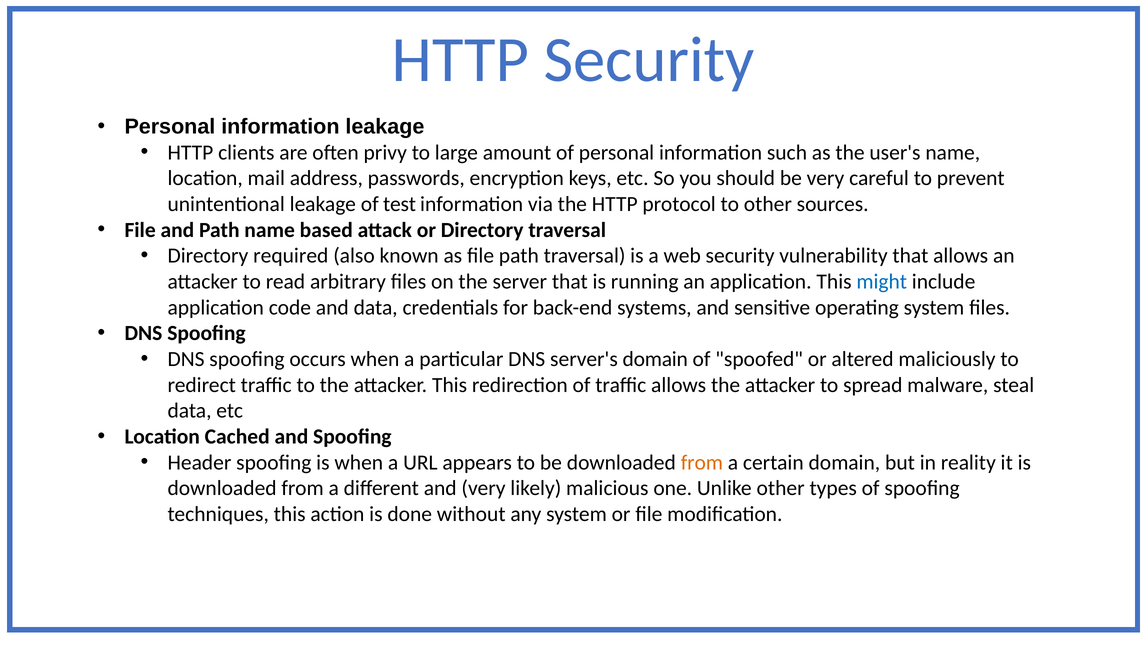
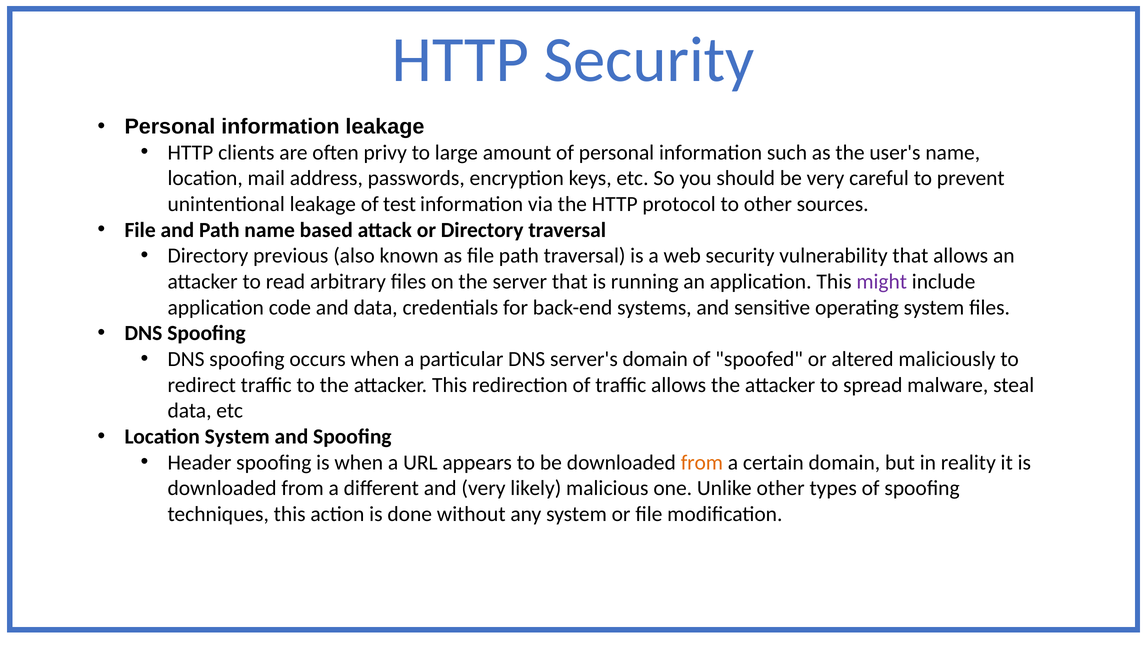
required: required -> previous
might colour: blue -> purple
Location Cached: Cached -> System
